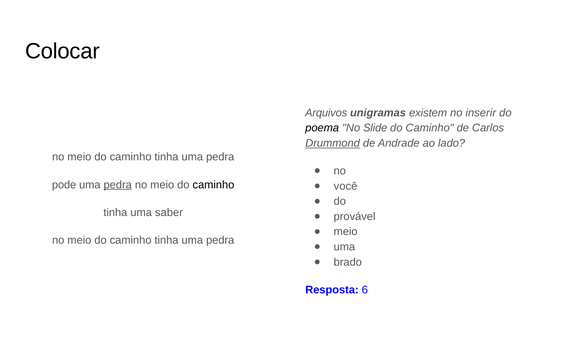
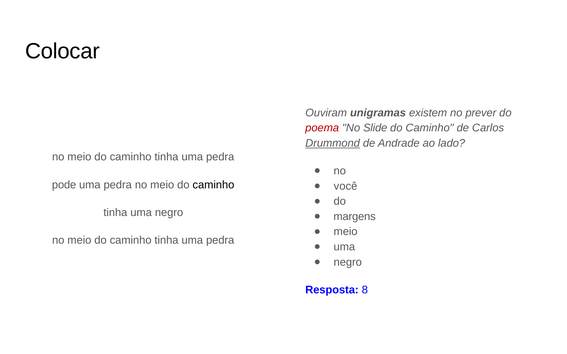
Arquivos: Arquivos -> Ouviram
inserir: inserir -> prever
poema colour: black -> red
pedra at (118, 185) underline: present -> none
uma saber: saber -> negro
provável: provável -> margens
brado at (348, 262): brado -> negro
6: 6 -> 8
